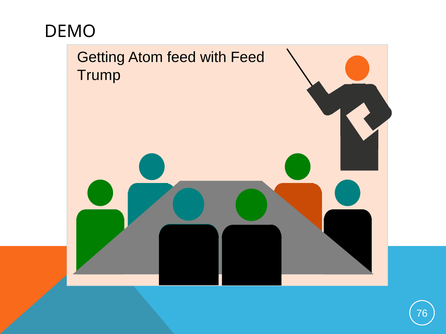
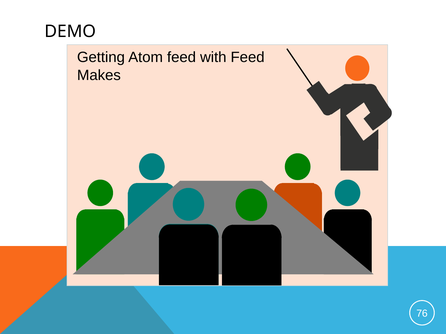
Trump: Trump -> Makes
